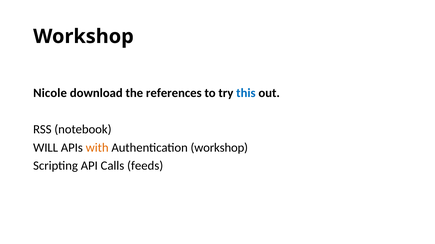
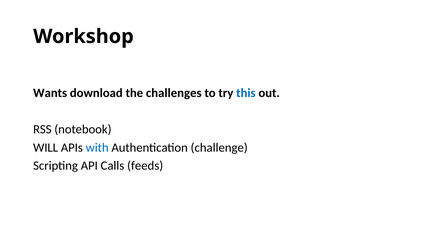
Nicole: Nicole -> Wants
references: references -> challenges
with colour: orange -> blue
Authentication workshop: workshop -> challenge
